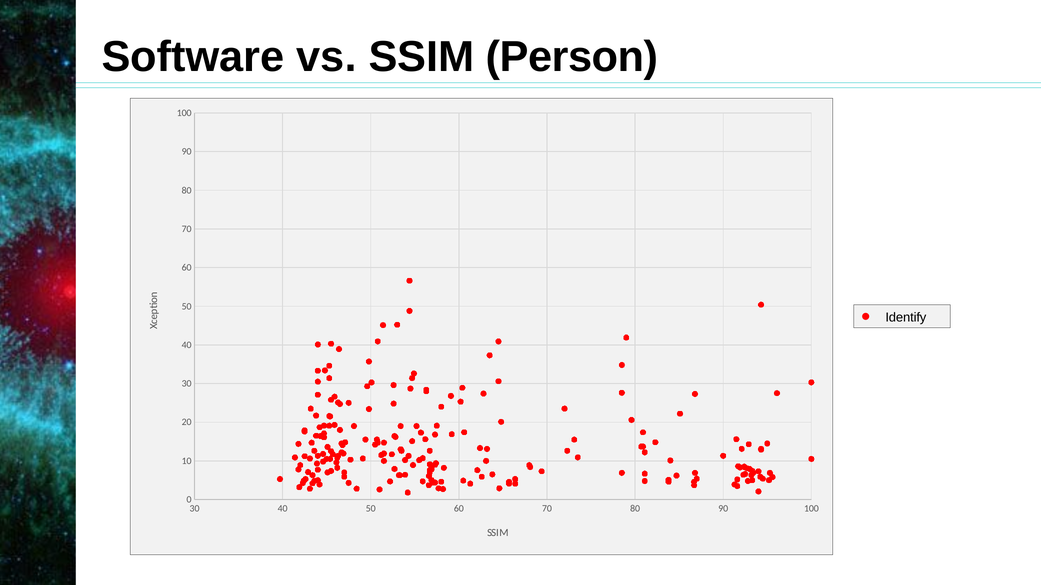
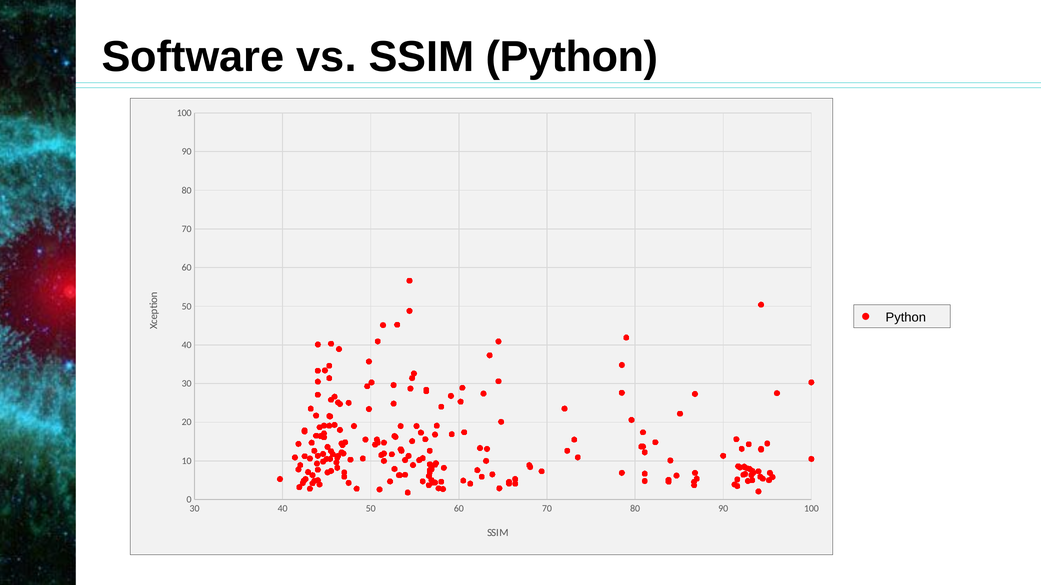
SSIM Person: Person -> Python
Identify at (906, 318): Identify -> Python
